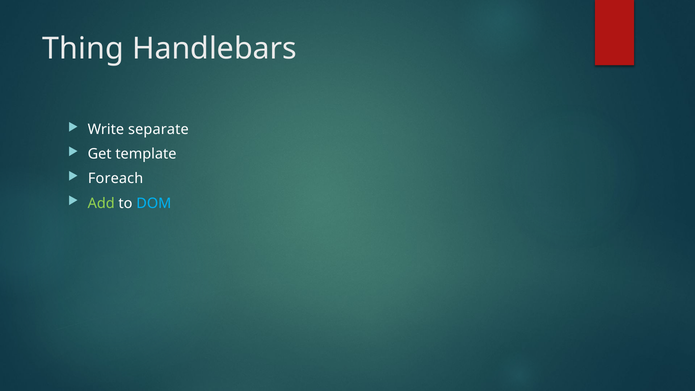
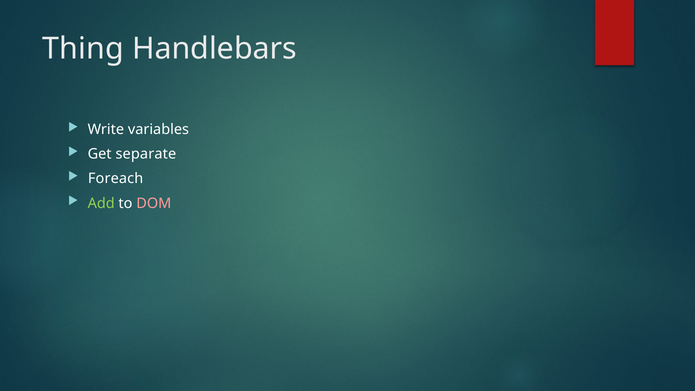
separate: separate -> variables
template: template -> separate
DOM colour: light blue -> pink
